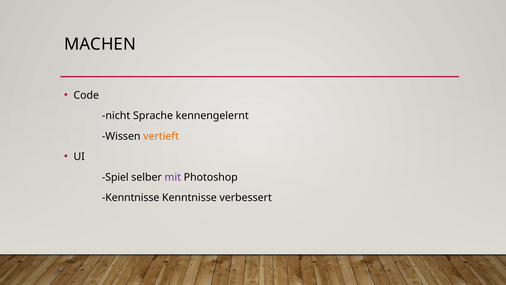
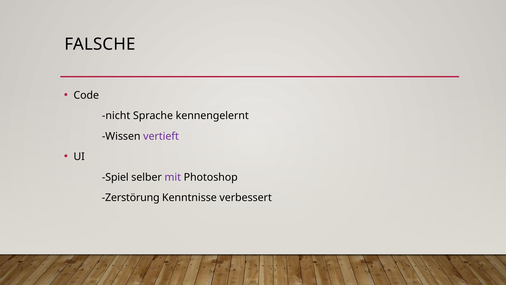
MACHEN: MACHEN -> FALSCHE
vertieft colour: orange -> purple
Kenntnisse at (131, 197): Kenntnisse -> Zerstörung
